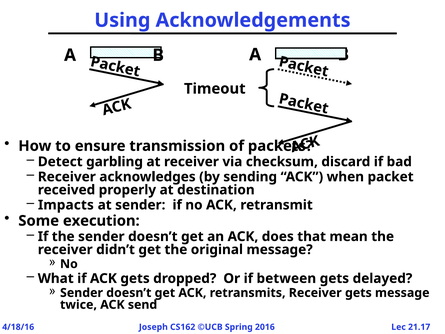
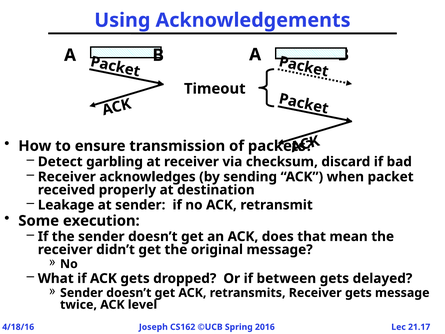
Impacts: Impacts -> Leakage
send: send -> level
